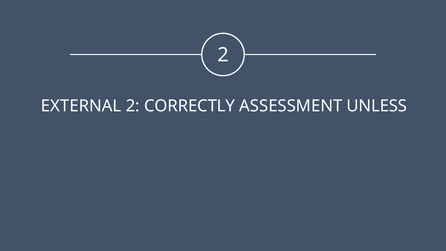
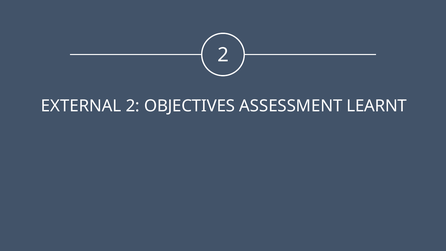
CORRECTLY: CORRECTLY -> OBJECTIVES
UNLESS: UNLESS -> LEARNT
